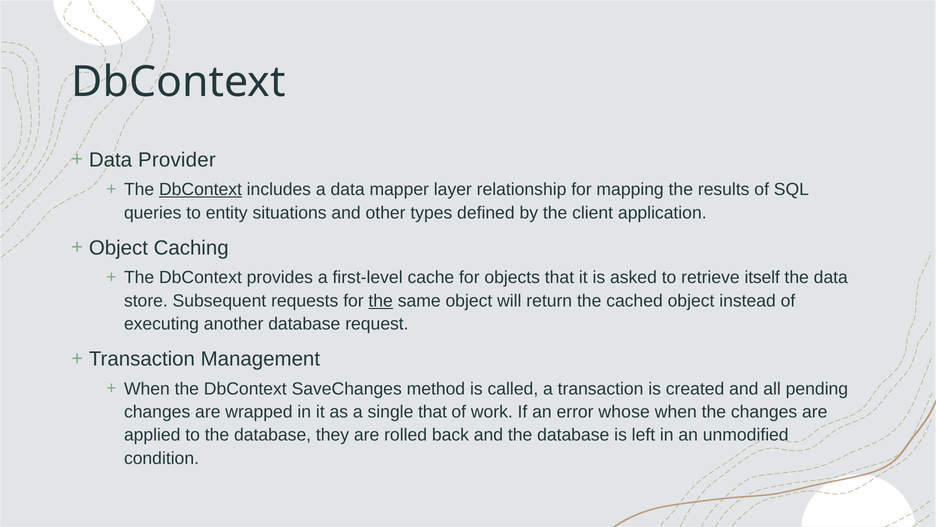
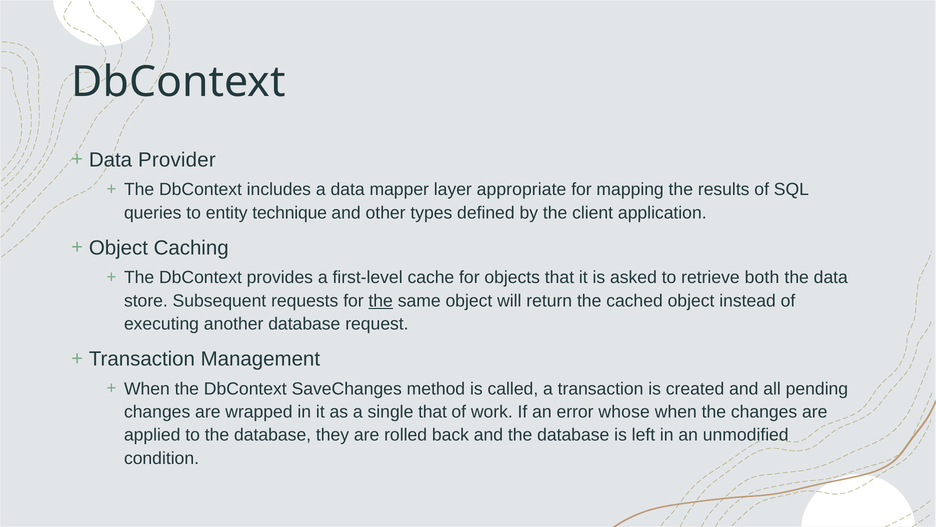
DbContext at (201, 189) underline: present -> none
relationship: relationship -> appropriate
situations: situations -> technique
itself: itself -> both
